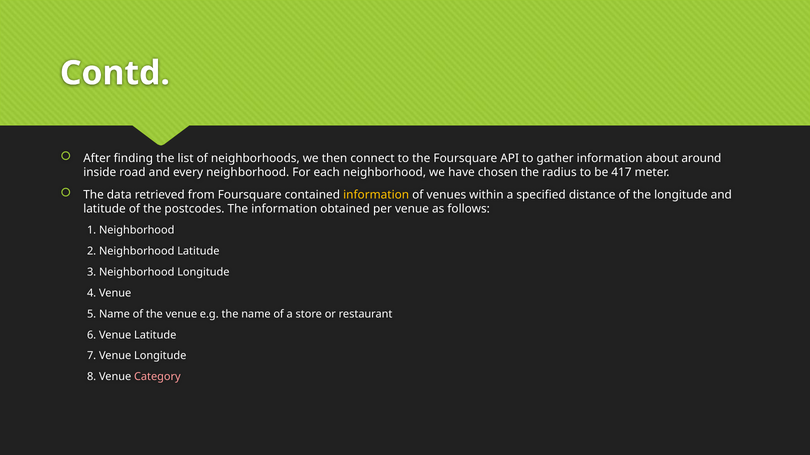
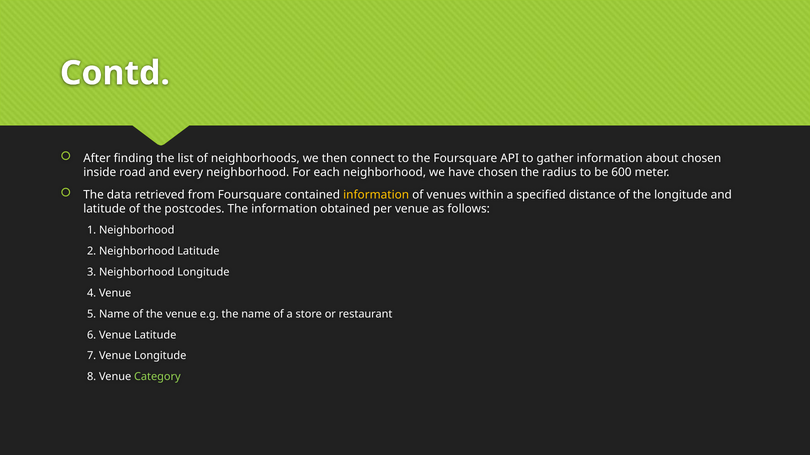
about around: around -> chosen
417: 417 -> 600
Category colour: pink -> light green
